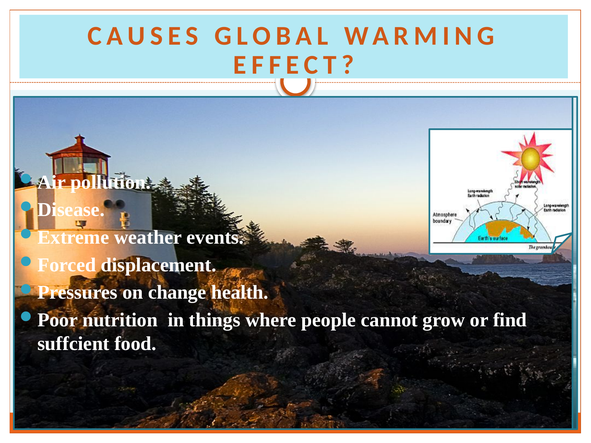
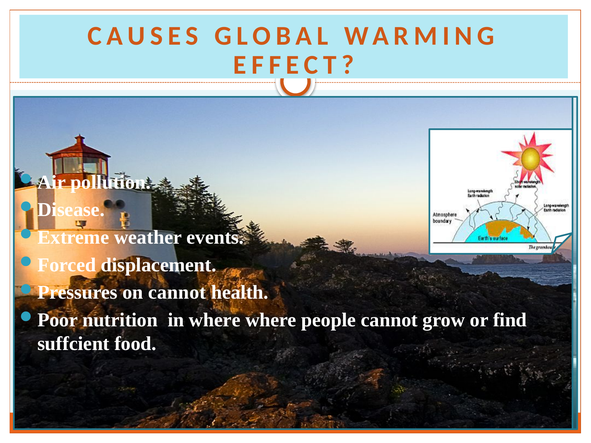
on change: change -> cannot
in things: things -> where
